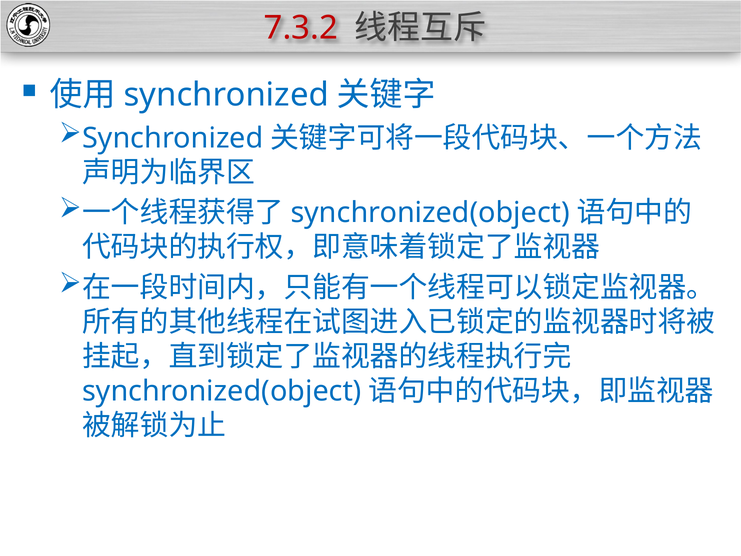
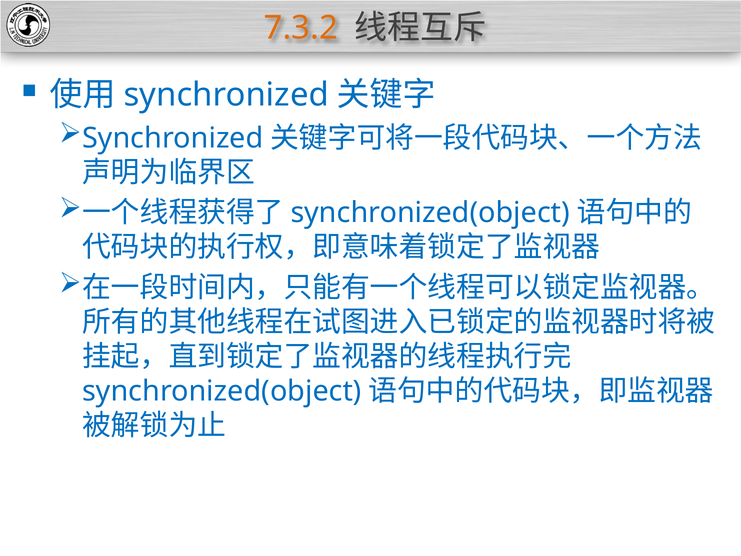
7.3.2 colour: red -> orange
